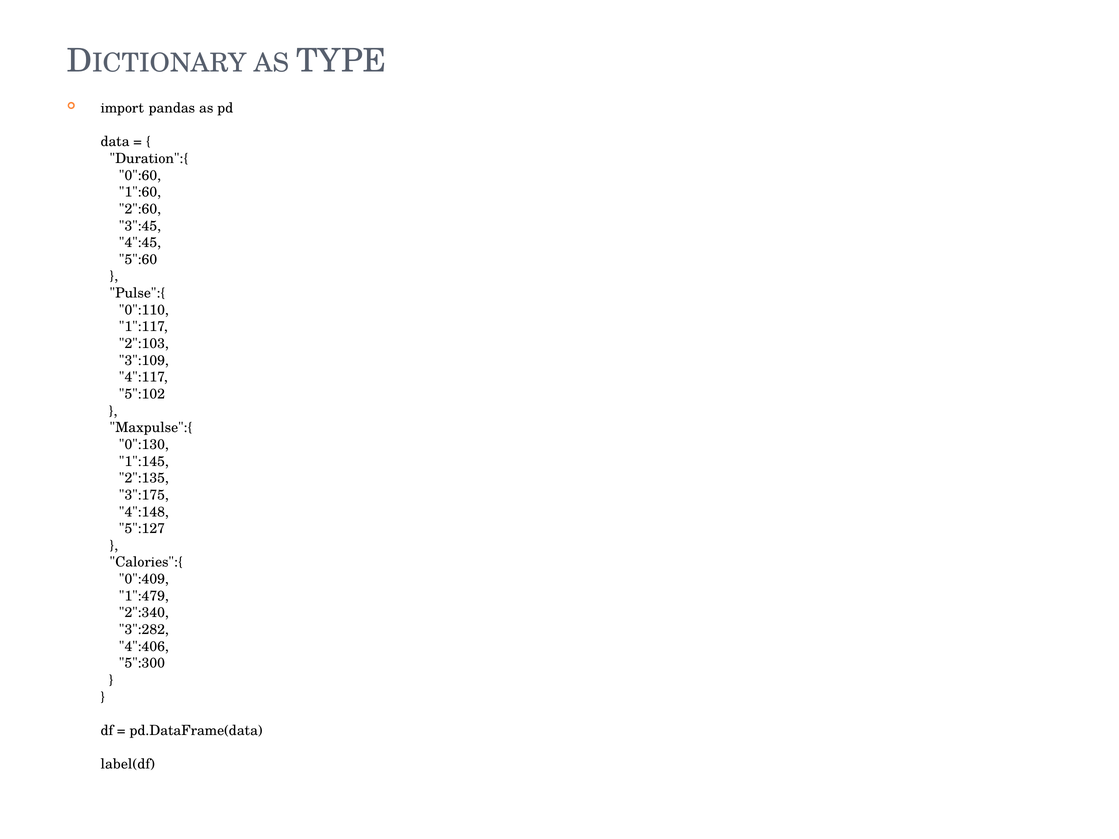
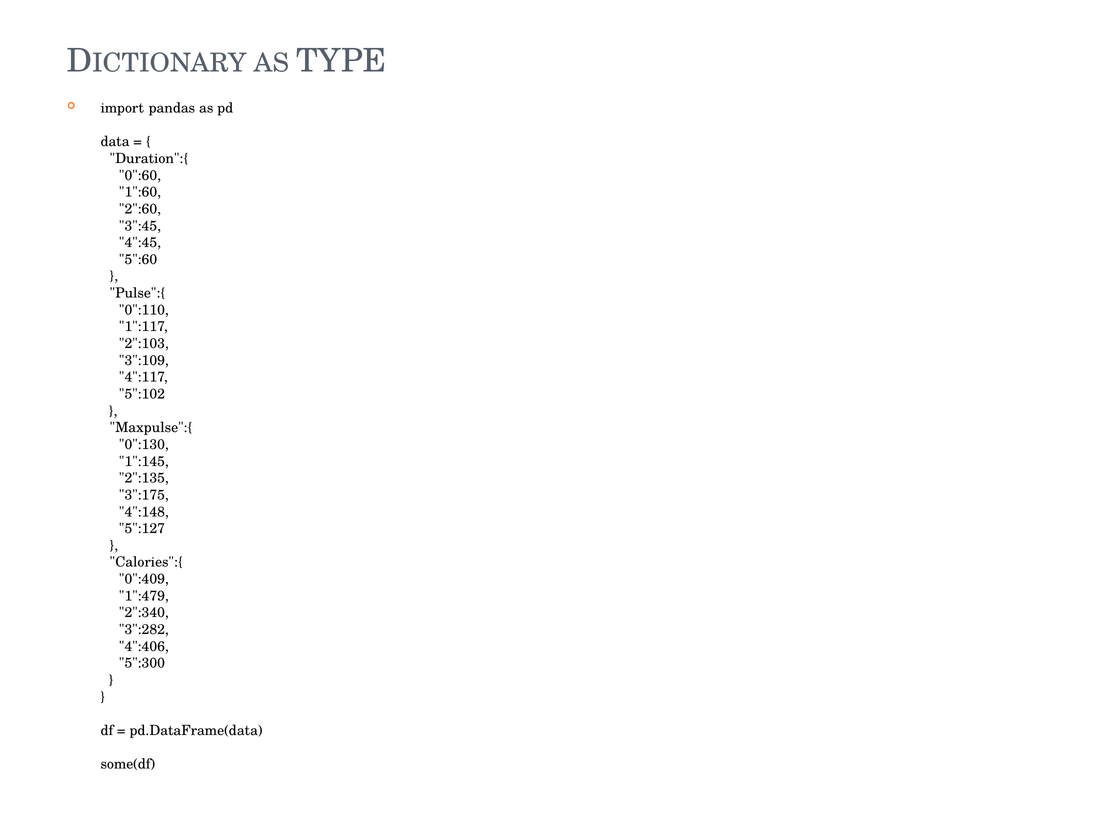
label(df: label(df -> some(df
